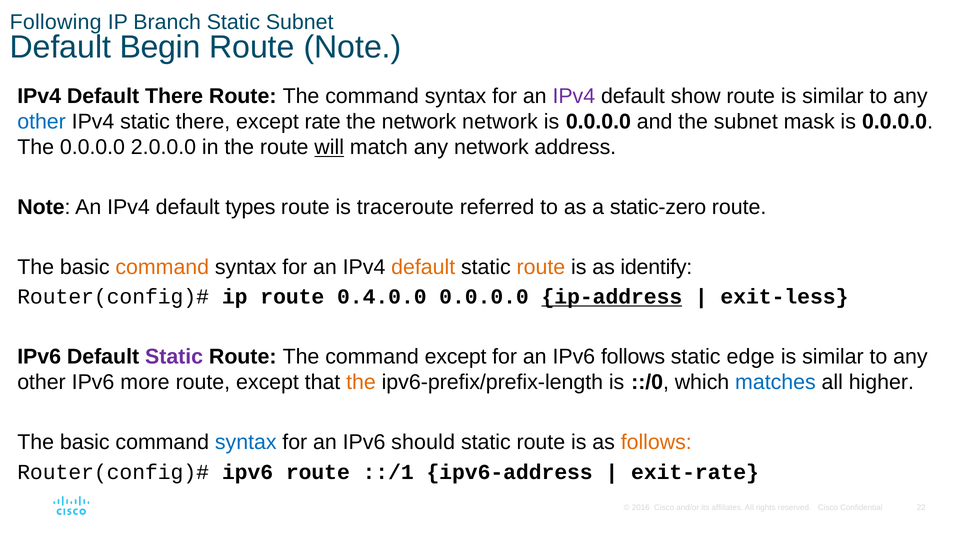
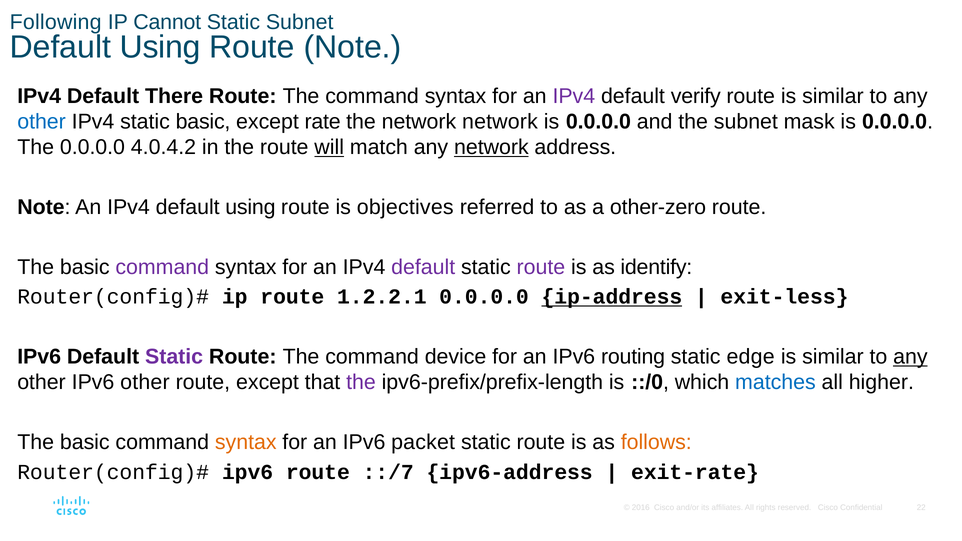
Branch: Branch -> Cannot
Begin at (160, 47): Begin -> Using
show: show -> verify
static there: there -> basic
2.0.0.0: 2.0.0.0 -> 4.0.4.2
network at (491, 147) underline: none -> present
IPv4 default types: types -> using
traceroute: traceroute -> objectives
static-zero: static-zero -> other-zero
command at (162, 267) colour: orange -> purple
default at (423, 267) colour: orange -> purple
route at (541, 267) colour: orange -> purple
0.4.0.0: 0.4.0.0 -> 1.2.2.1
command except: except -> device
IPv6 follows: follows -> routing
any at (910, 357) underline: none -> present
IPv6 more: more -> other
the at (361, 382) colour: orange -> purple
syntax at (246, 442) colour: blue -> orange
should: should -> packet
::/1: ::/1 -> ::/7
